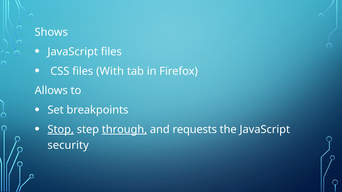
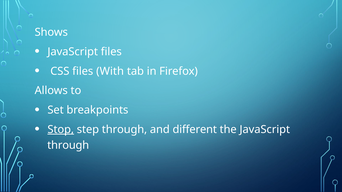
through at (124, 130) underline: present -> none
requests: requests -> different
security at (68, 146): security -> through
